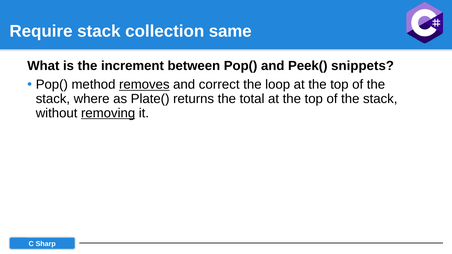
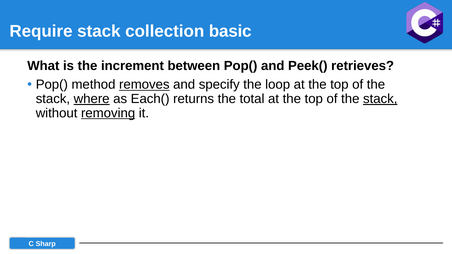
same: same -> basic
snippets: snippets -> retrieves
correct: correct -> specify
where underline: none -> present
Plate(: Plate( -> Each(
stack at (380, 99) underline: none -> present
